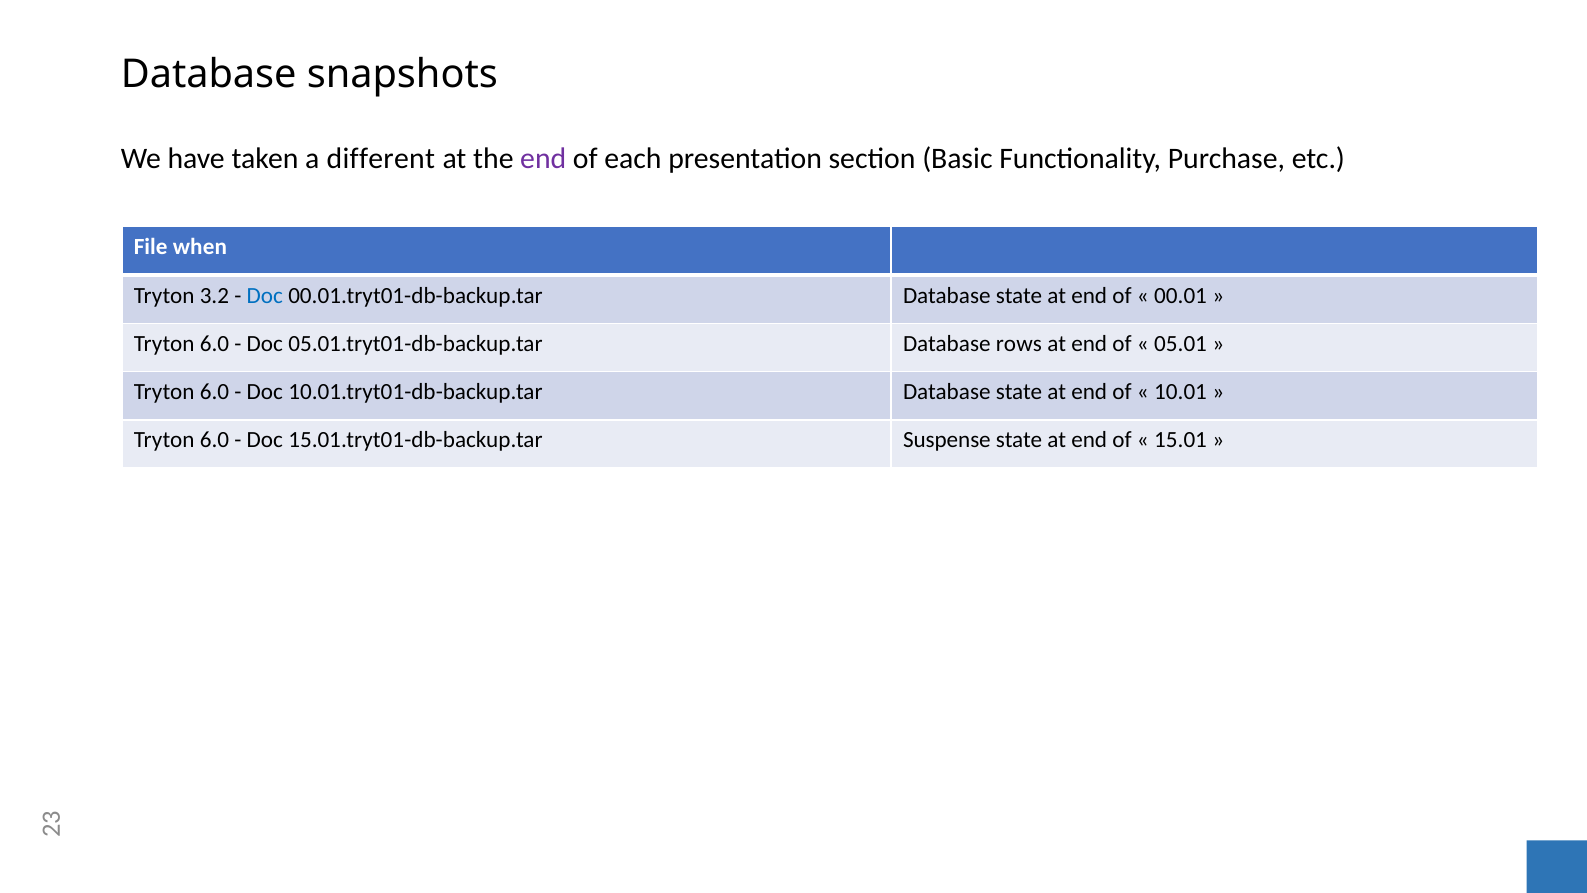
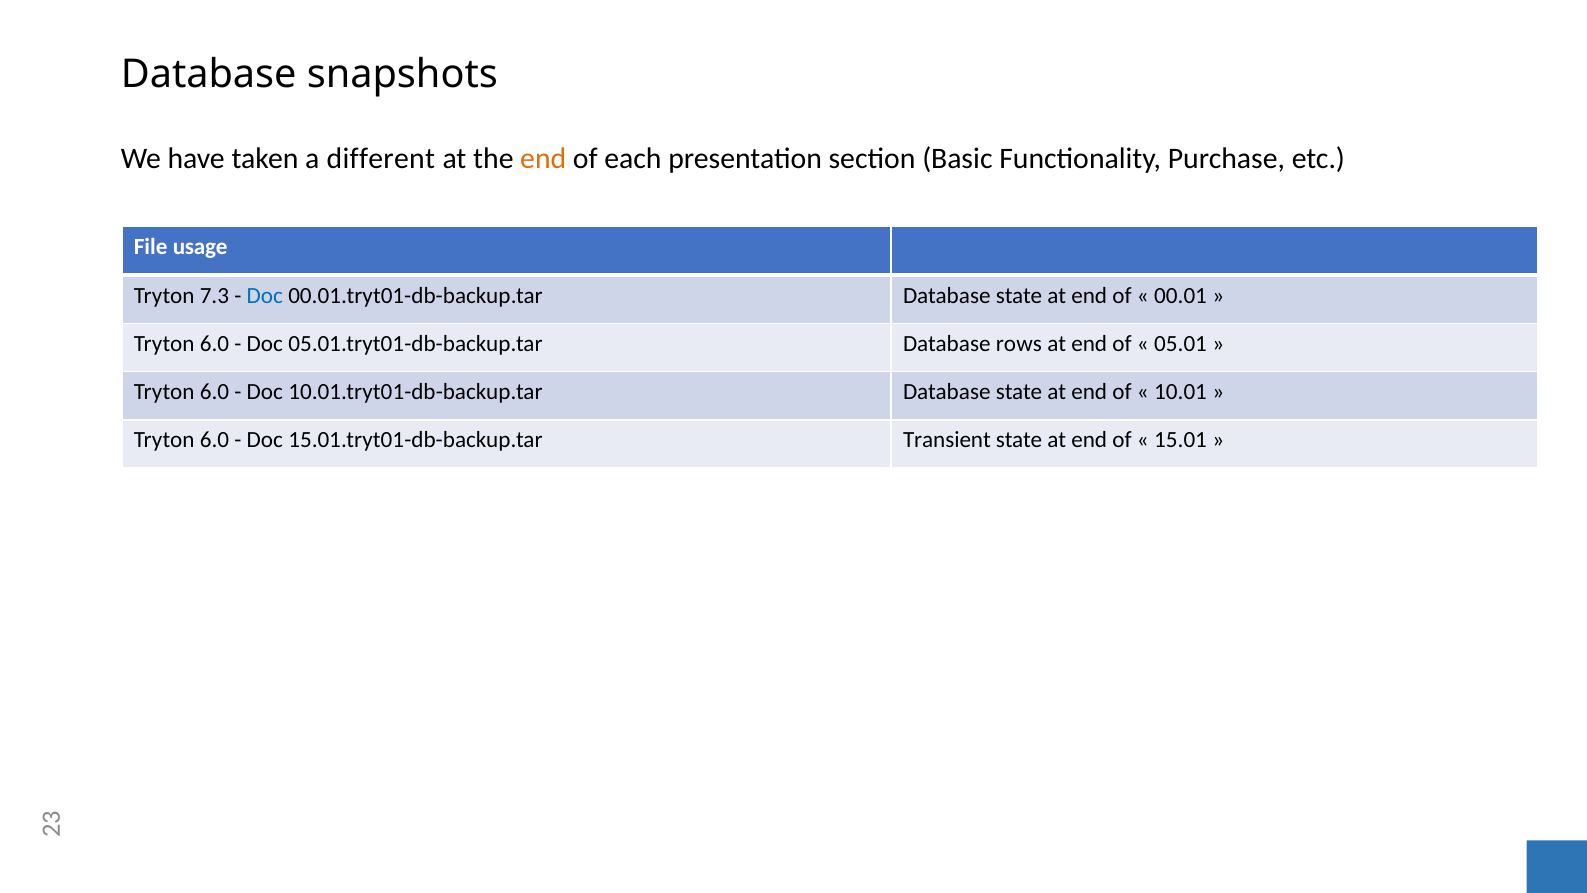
end at (543, 159) colour: purple -> orange
when: when -> usage
3.2: 3.2 -> 7.3
Suspense: Suspense -> Transient
